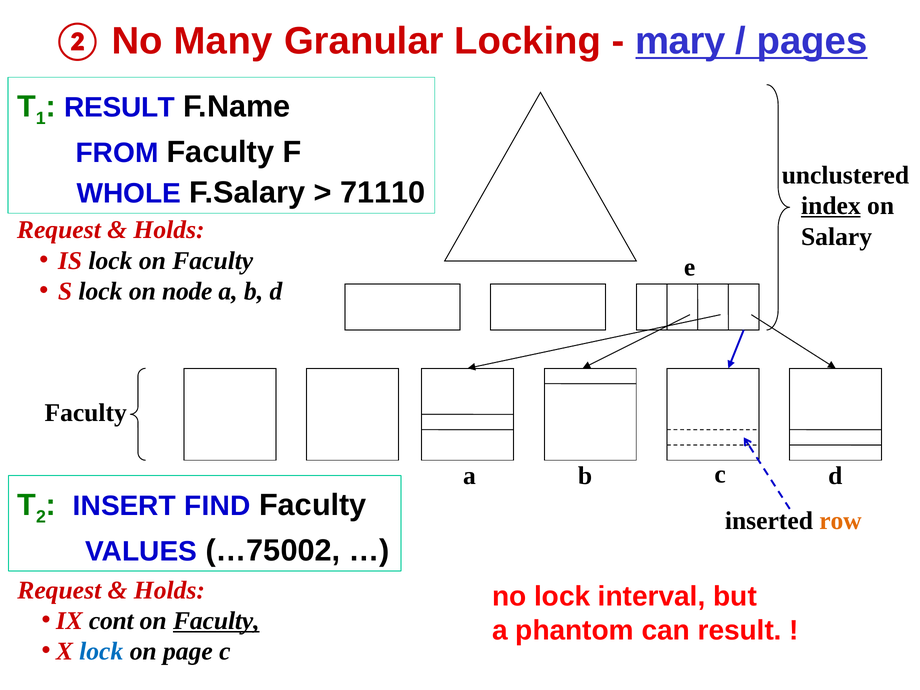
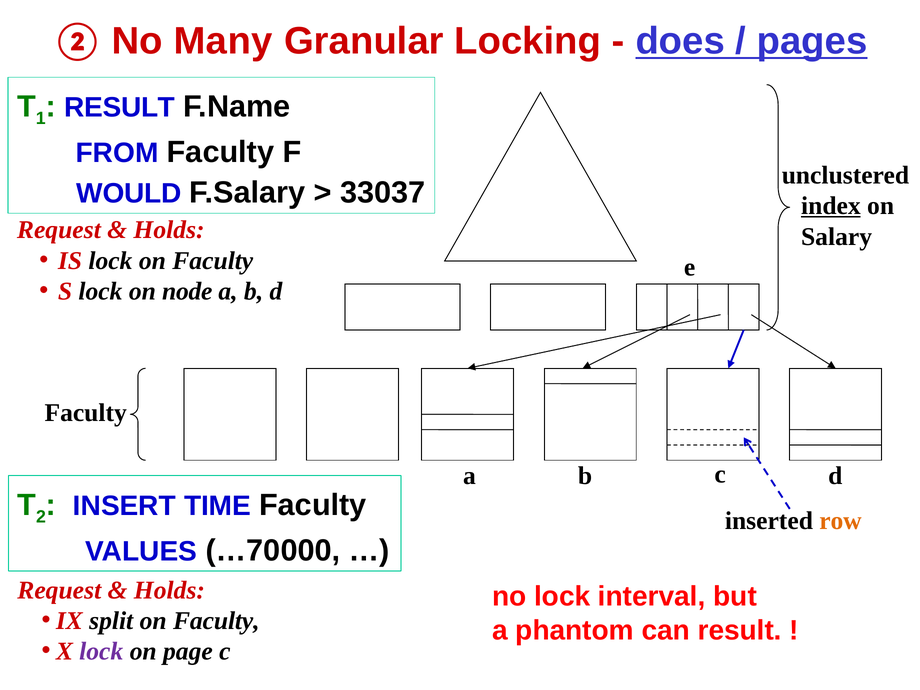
mary: mary -> does
WHOLE: WHOLE -> WOULD
71110: 71110 -> 33037
FIND: FIND -> TIME
…75002: …75002 -> …70000
cont: cont -> split
Faculty at (216, 621) underline: present -> none
lock at (101, 651) colour: blue -> purple
